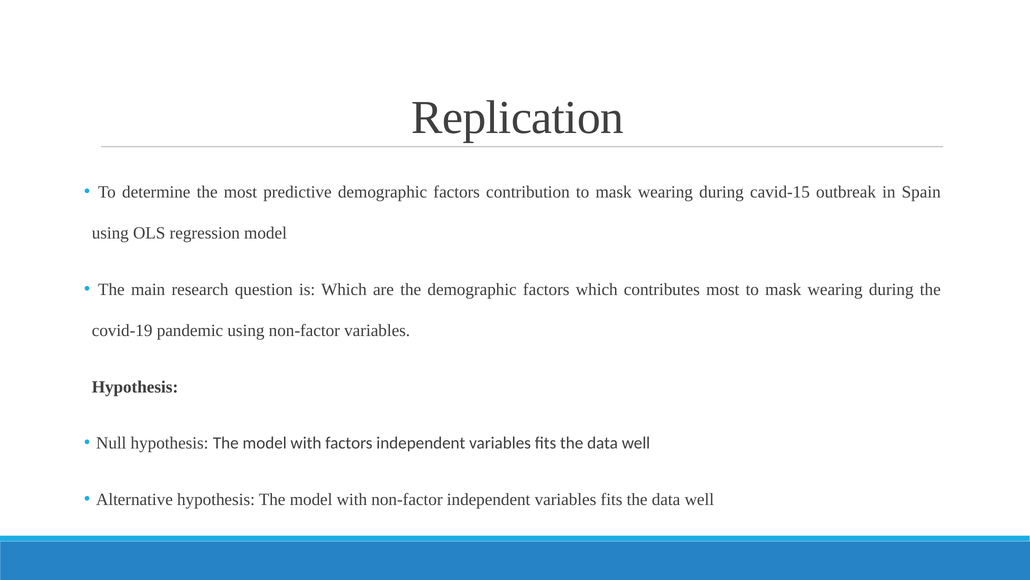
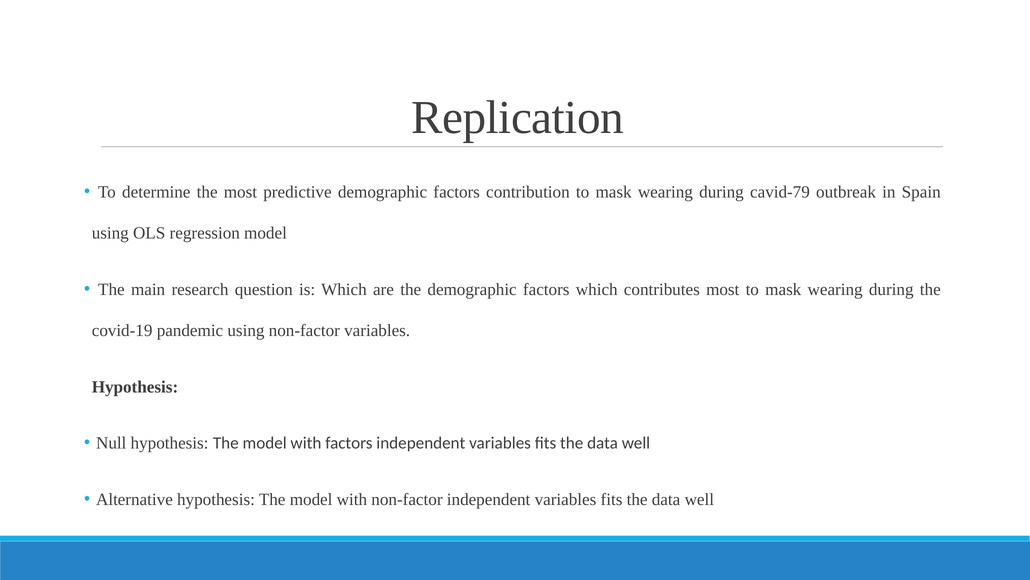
cavid-15: cavid-15 -> cavid-79
